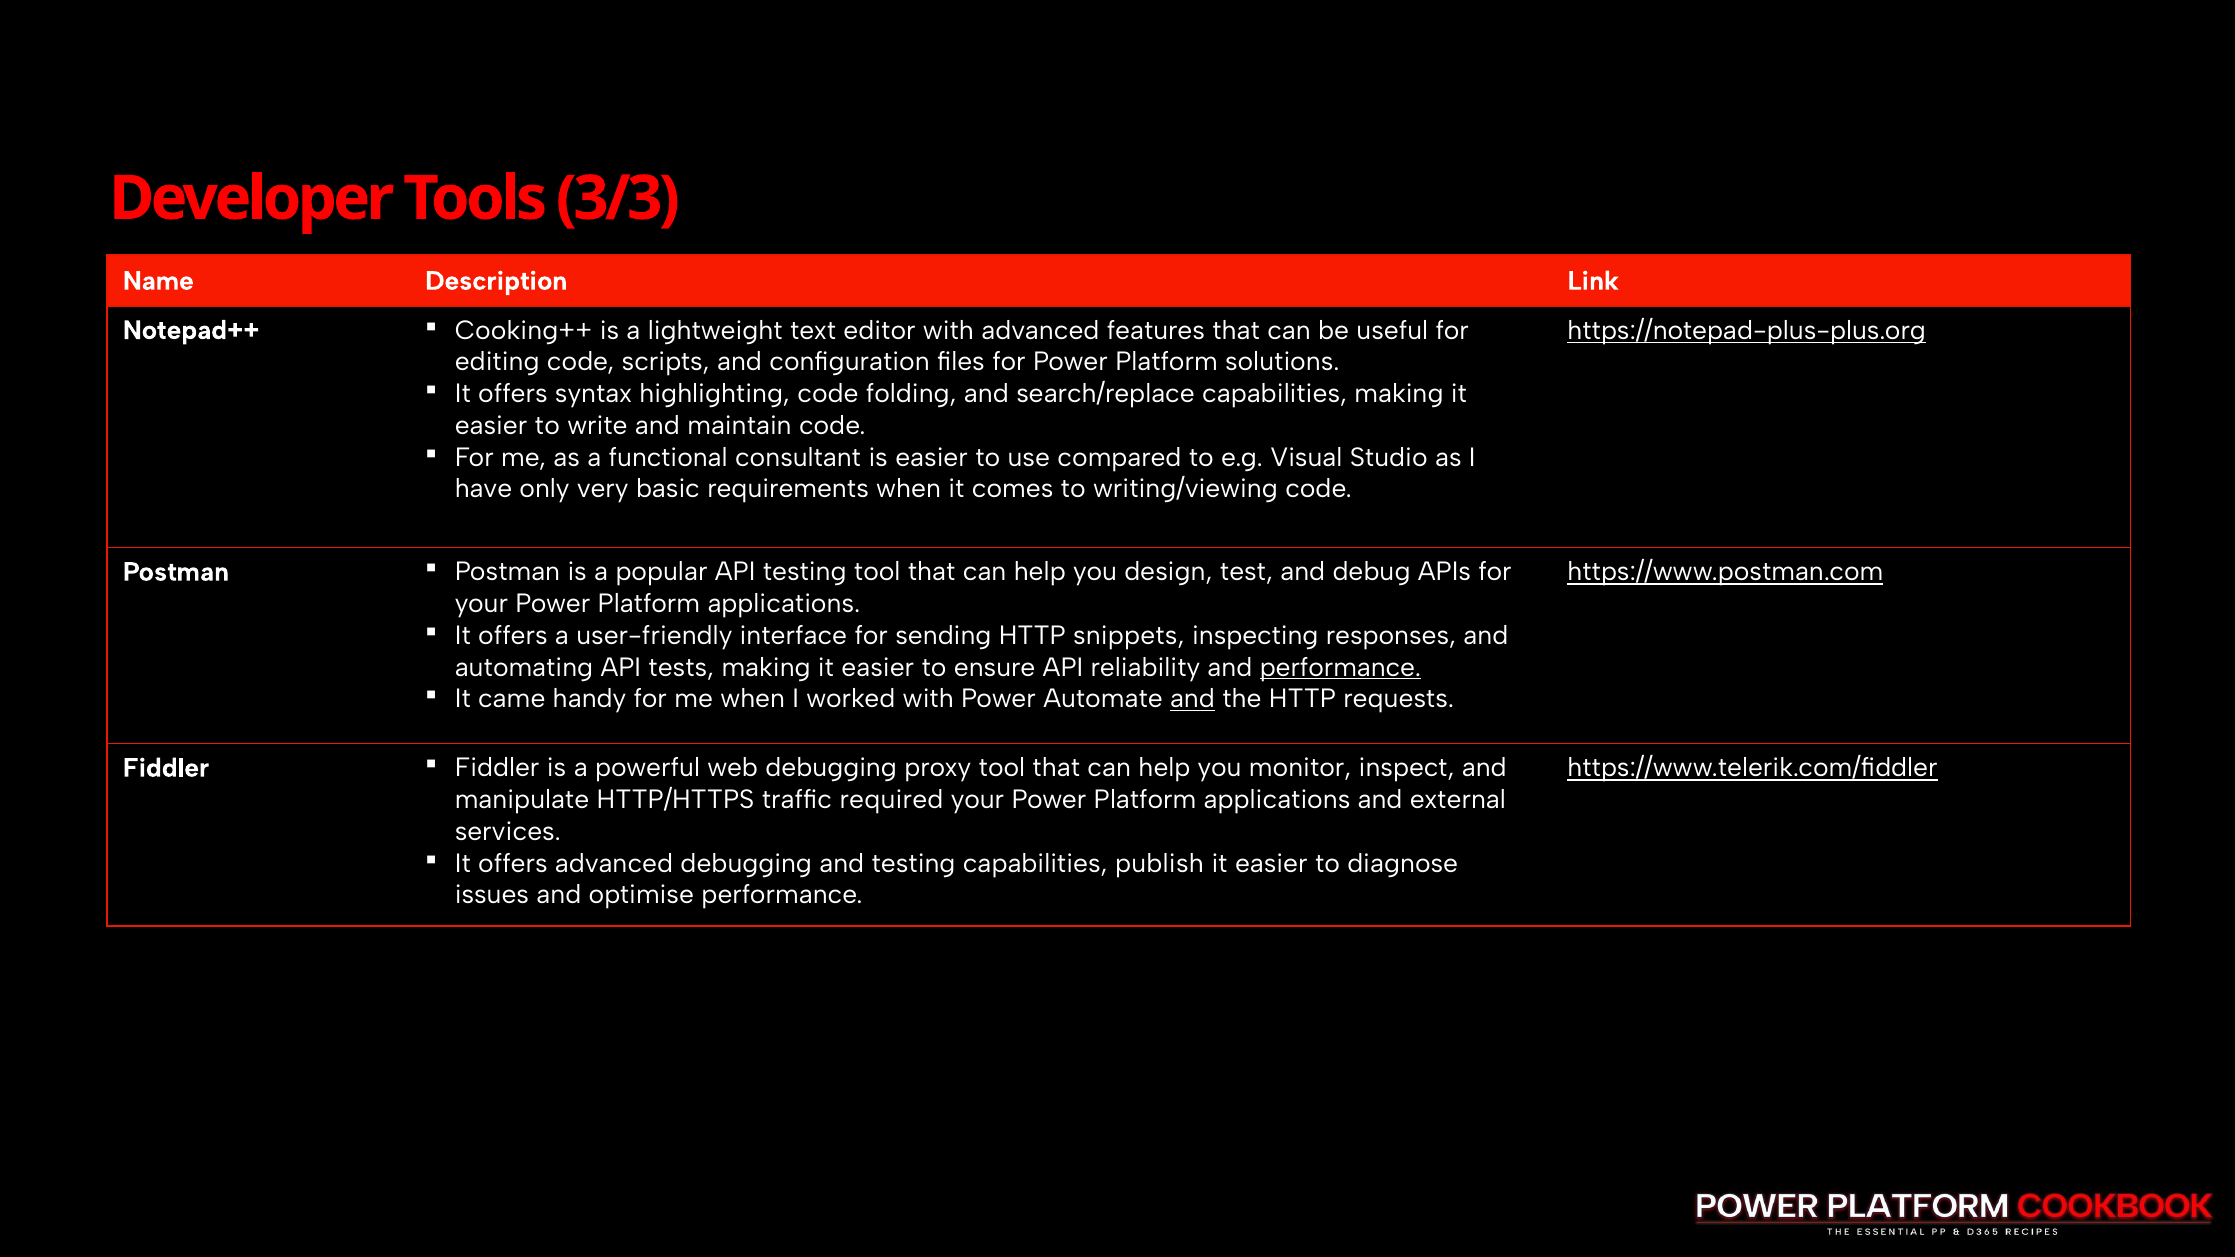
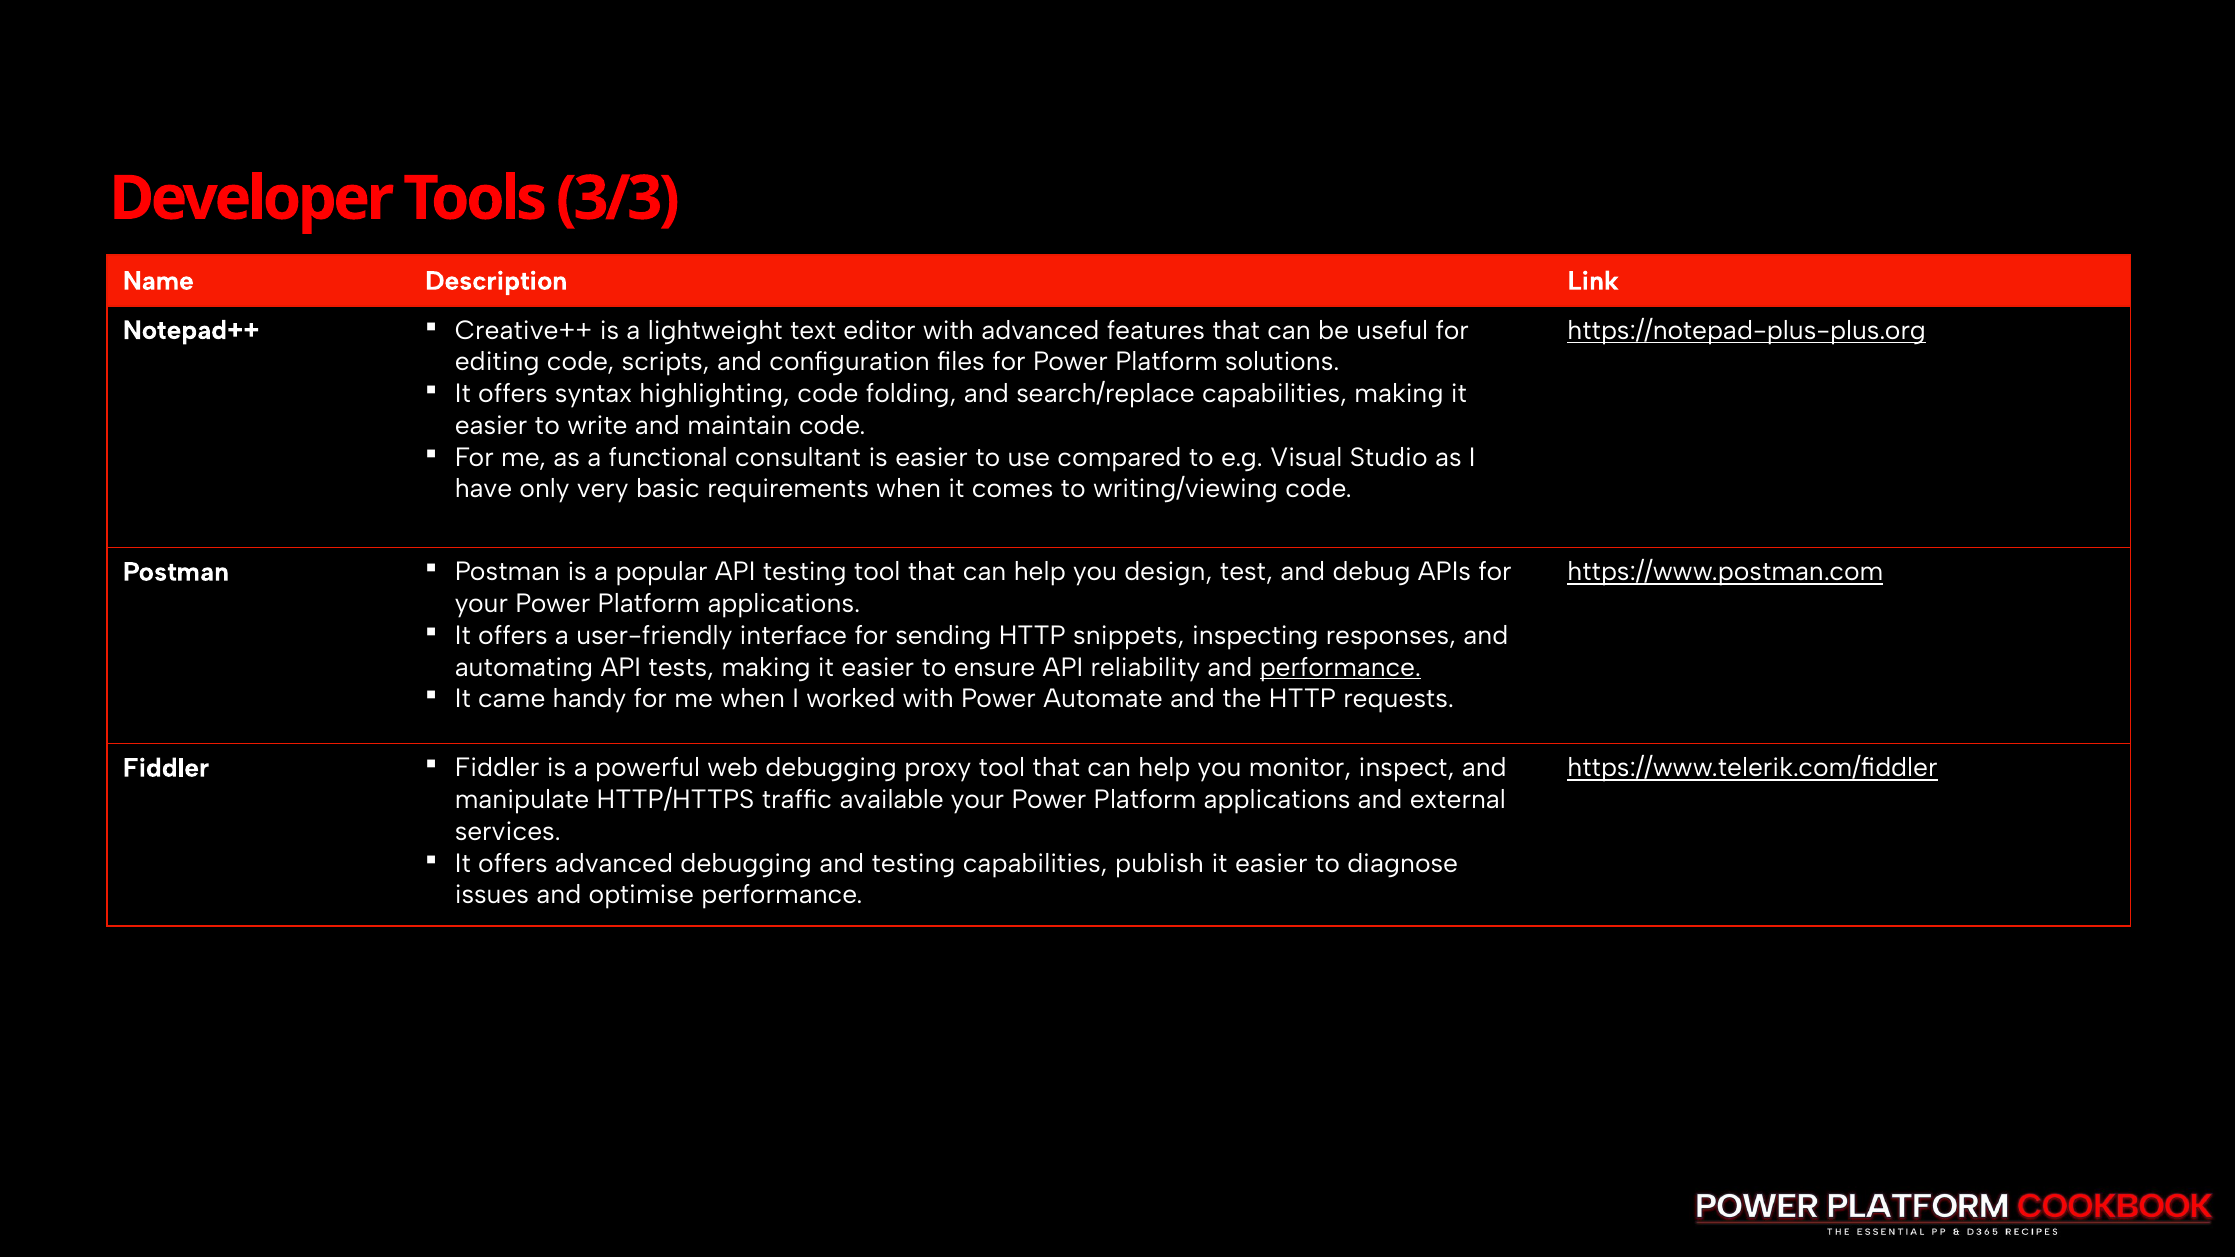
Cooking++: Cooking++ -> Creative++
and at (1192, 699) underline: present -> none
required: required -> available
